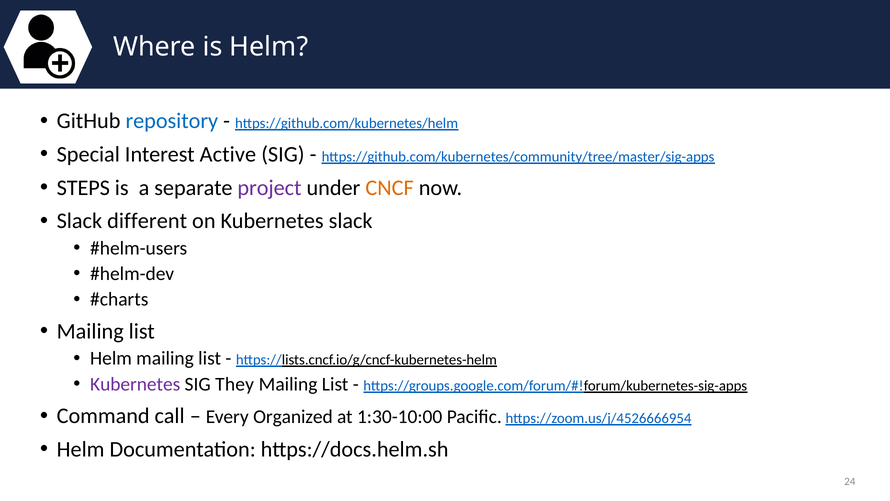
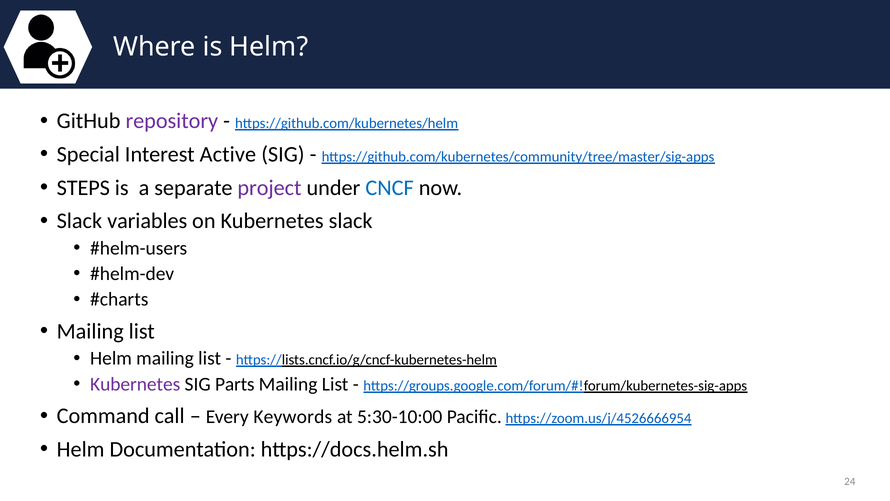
repository colour: blue -> purple
CNCF colour: orange -> blue
different: different -> variables
They: They -> Parts
Organized: Organized -> Keywords
1:30-10:00: 1:30-10:00 -> 5:30-10:00
